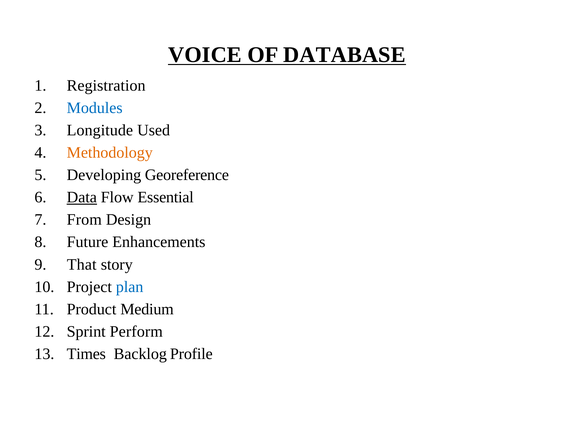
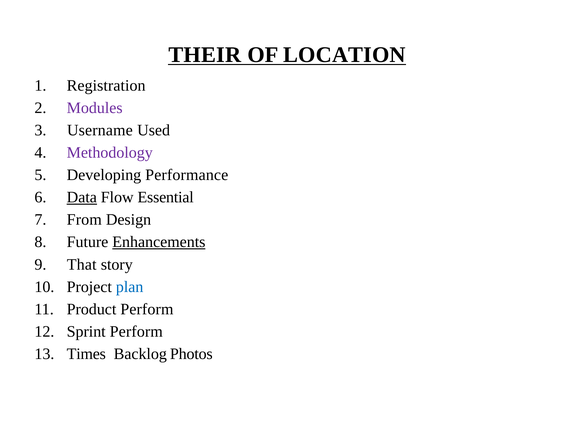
VOICE: VOICE -> THEIR
DATABASE: DATABASE -> LOCATION
Modules colour: blue -> purple
Longitude: Longitude -> Username
Methodology colour: orange -> purple
Georeference: Georeference -> Performance
Enhancements underline: none -> present
Product Medium: Medium -> Perform
Profile: Profile -> Photos
